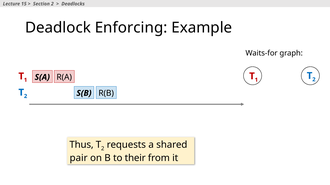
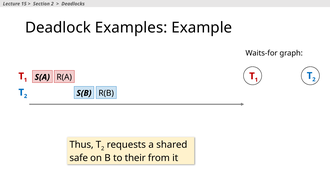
Enforcing: Enforcing -> Examples
pair: pair -> safe
